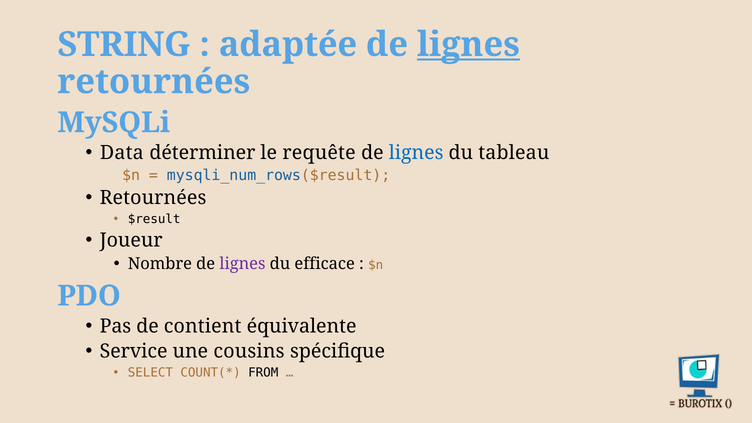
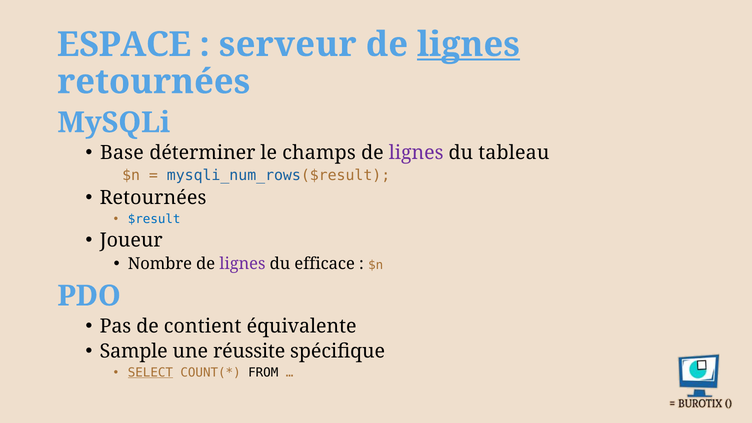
STRING: STRING -> ESPACE
adaptée: adaptée -> serveur
Data: Data -> Base
requête: requête -> champs
lignes at (416, 153) colour: blue -> purple
$result colour: black -> blue
Service: Service -> Sample
cousins: cousins -> réussite
SELECT underline: none -> present
